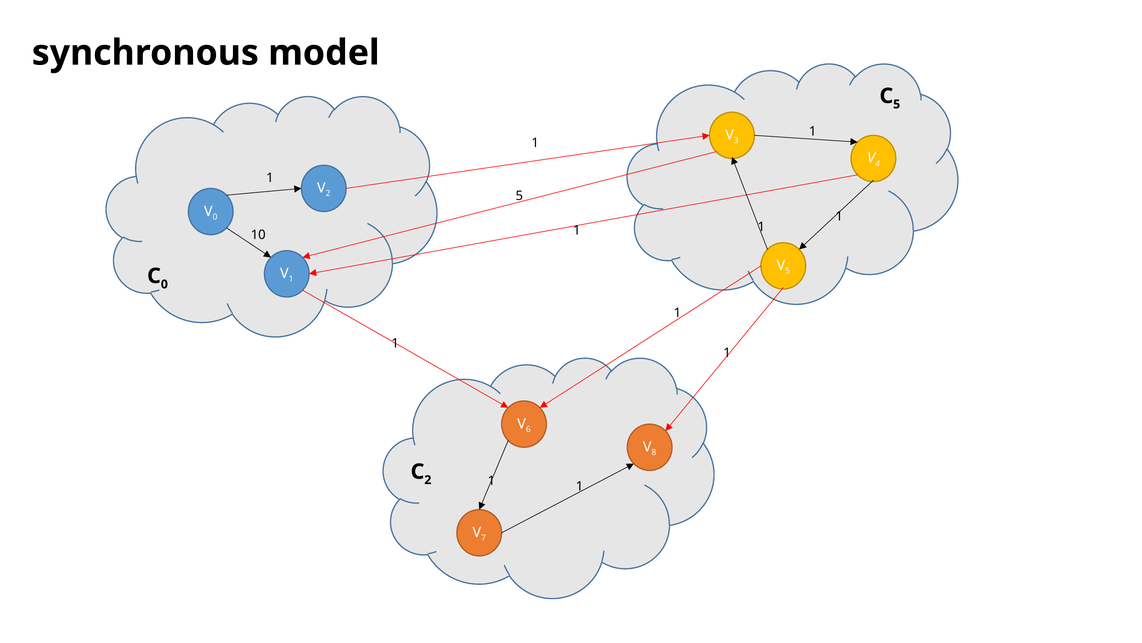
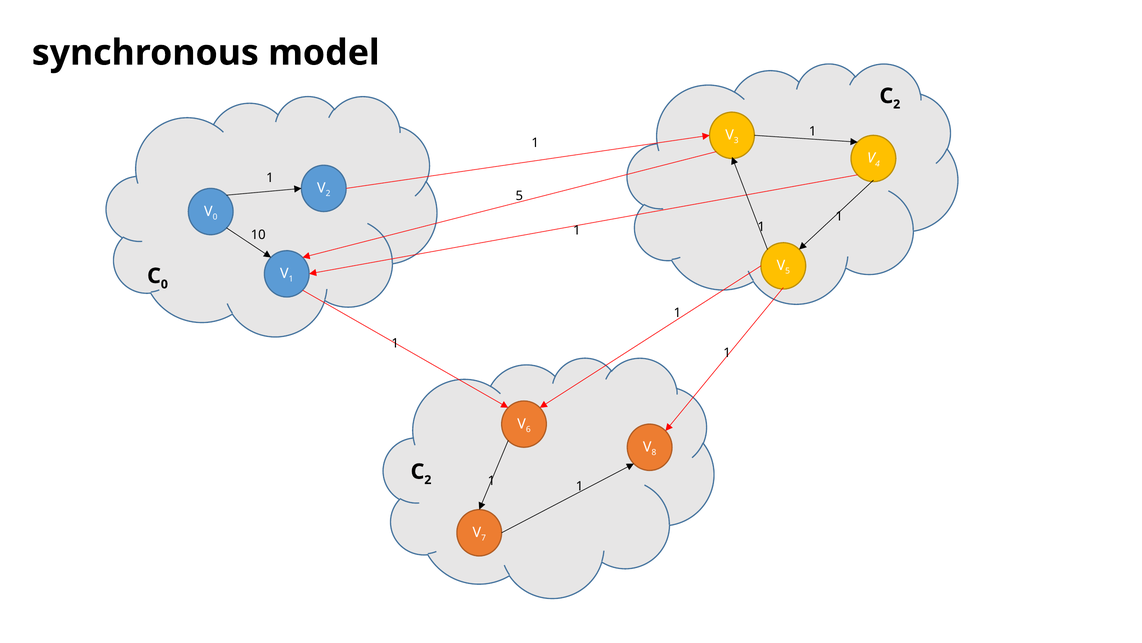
5 at (897, 104): 5 -> 2
